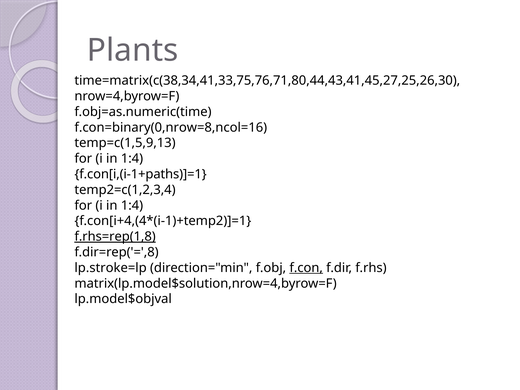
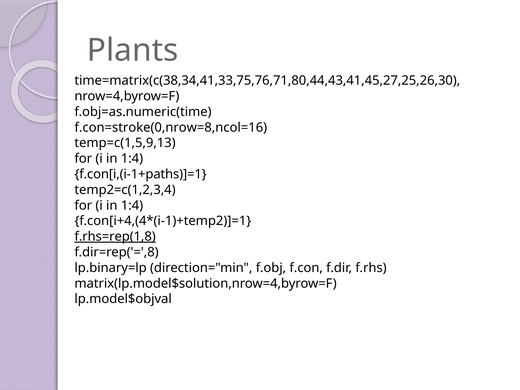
f.con=binary(0,nrow=8,ncol=16: f.con=binary(0,nrow=8,ncol=16 -> f.con=stroke(0,nrow=8,ncol=16
lp.stroke=lp: lp.stroke=lp -> lp.binary=lp
f.con underline: present -> none
